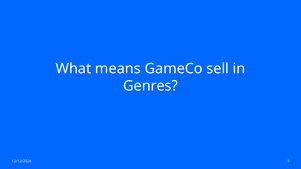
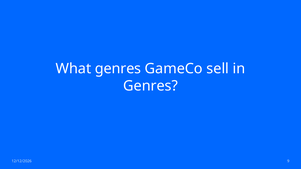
What means: means -> genres
